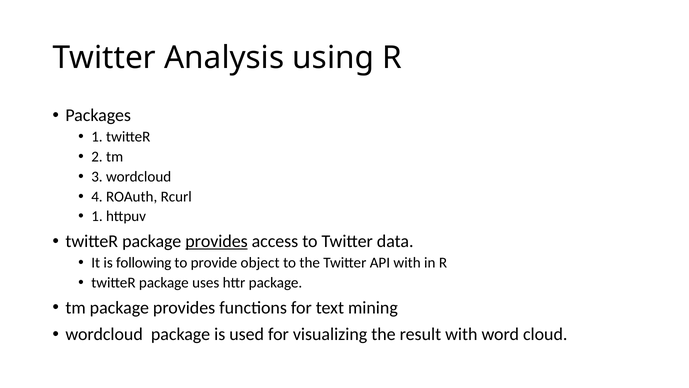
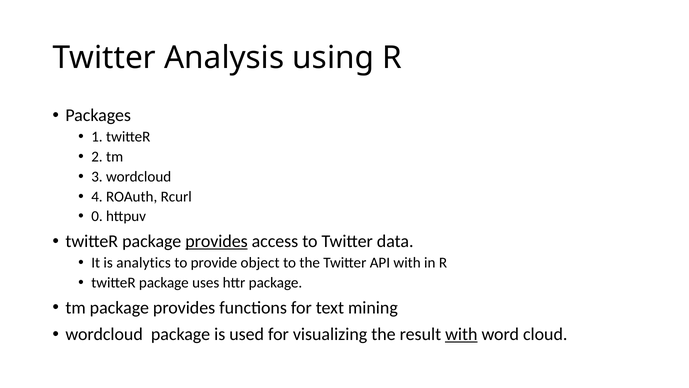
1 at (97, 216): 1 -> 0
following: following -> analytics
with at (461, 334) underline: none -> present
